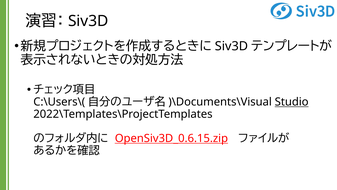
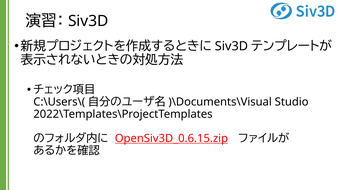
Studio underline: present -> none
